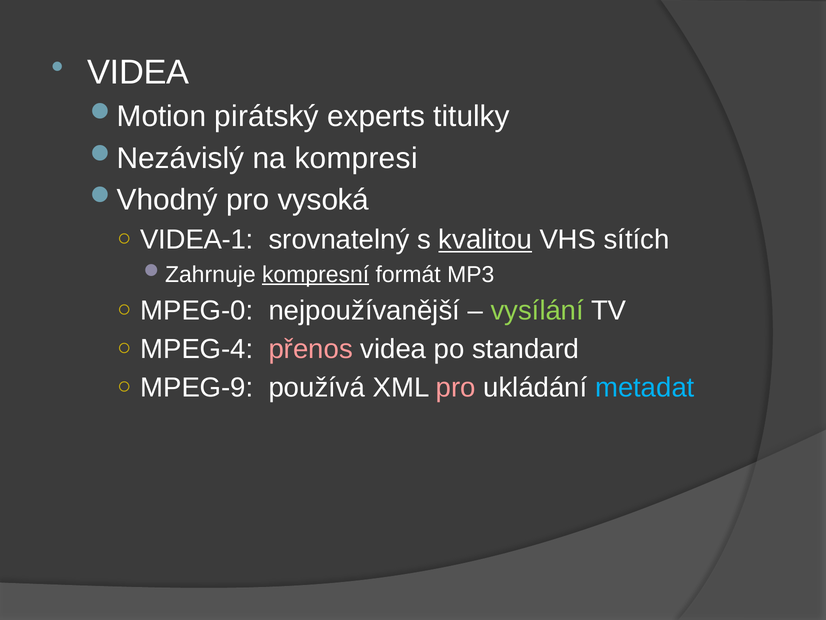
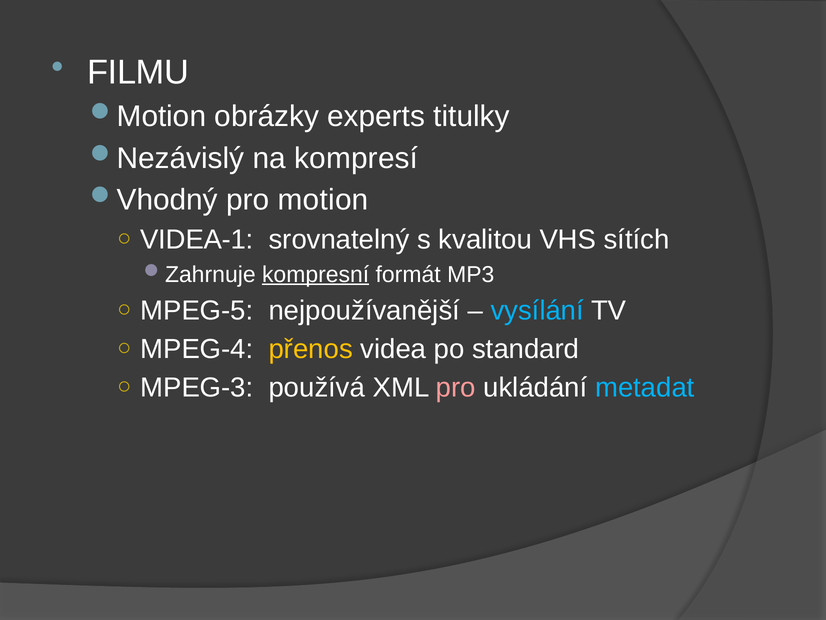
VIDEA at (138, 72): VIDEA -> FILMU
pirátský: pirátský -> obrázky
kompresi: kompresi -> kompresí
vysoká: vysoká -> motion
kvalitou underline: present -> none
MPEG-0: MPEG-0 -> MPEG-5
vysílání colour: light green -> light blue
přenos colour: pink -> yellow
MPEG-9: MPEG-9 -> MPEG-3
